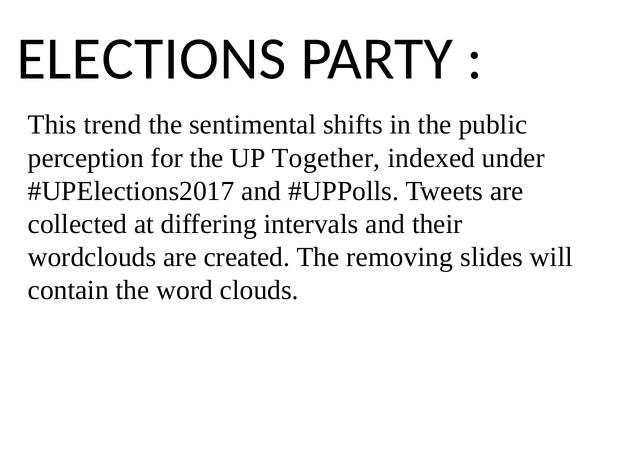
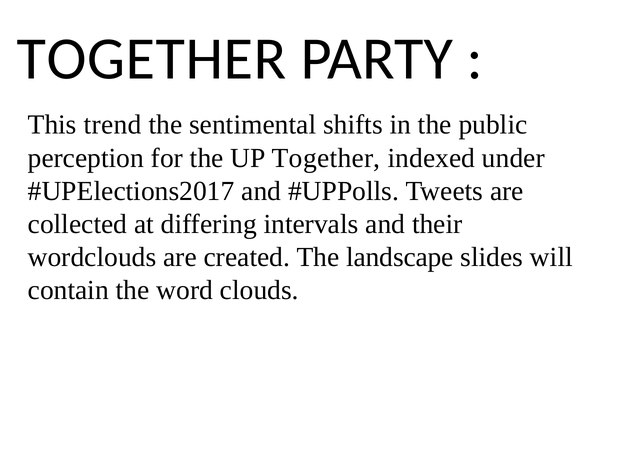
ELECTIONS at (152, 59): ELECTIONS -> TOGETHER
removing: removing -> landscape
